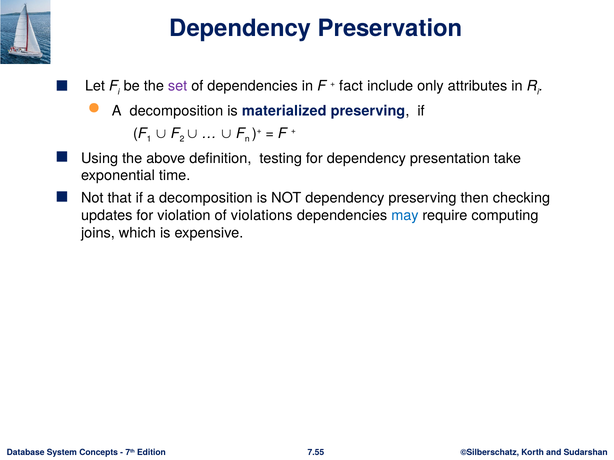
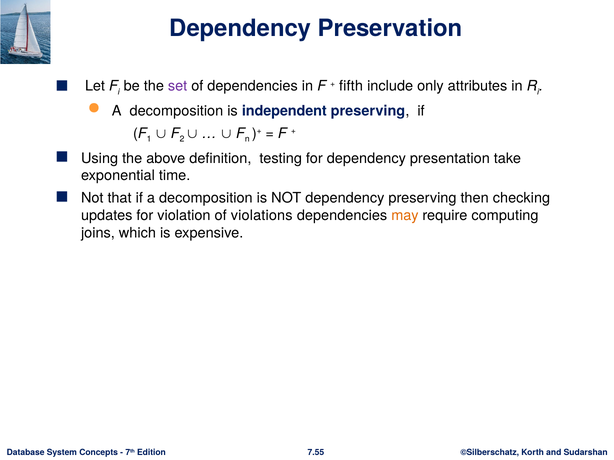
fact: fact -> fifth
materialized: materialized -> independent
may colour: blue -> orange
